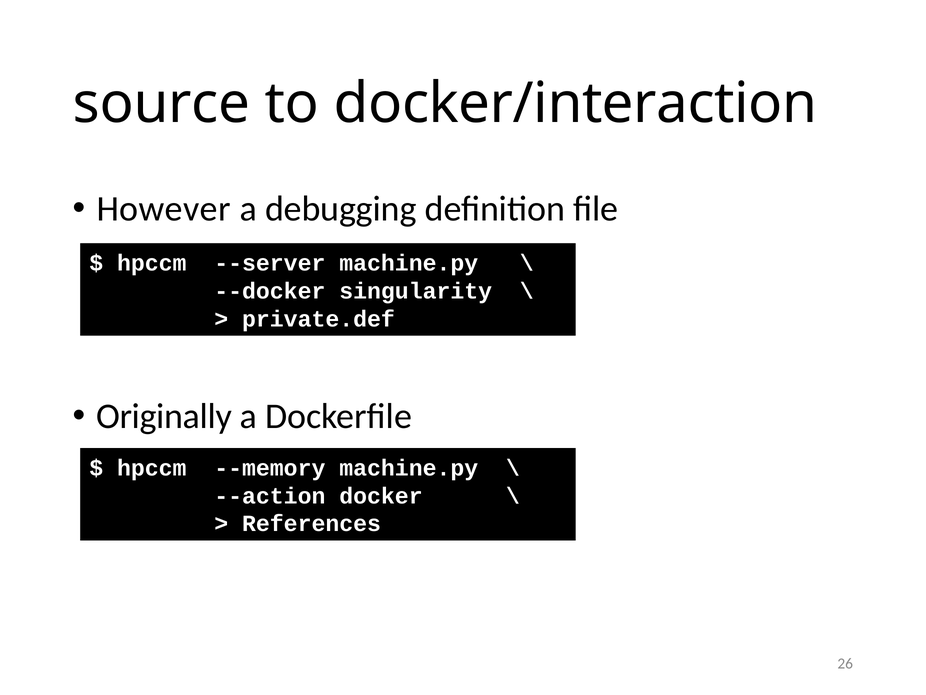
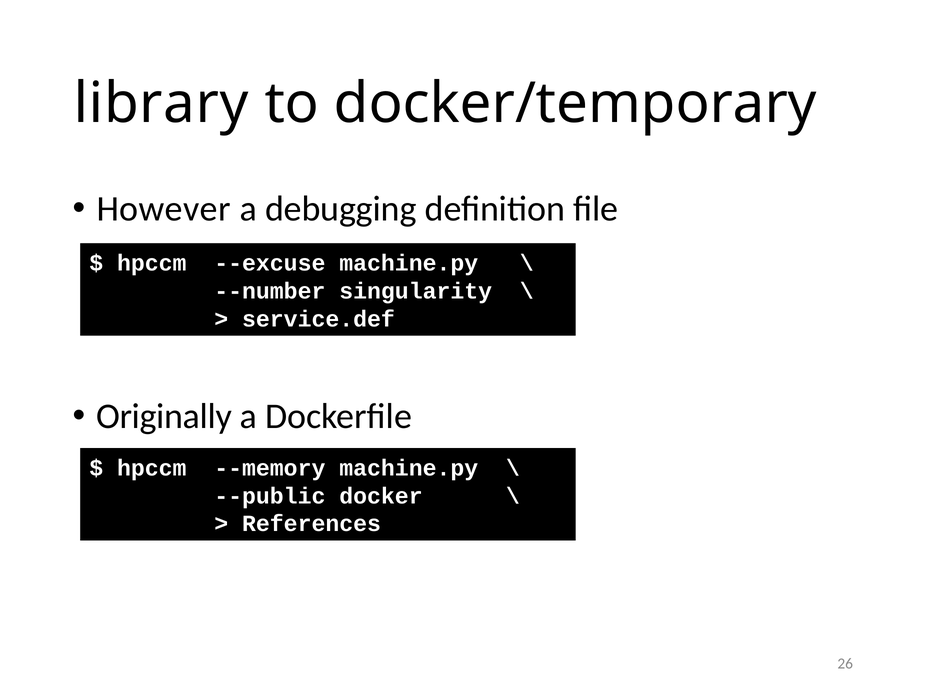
source: source -> library
docker/interaction: docker/interaction -> docker/temporary
--server: --server -> --excuse
--docker: --docker -> --number
private.def: private.def -> service.def
--action: --action -> --public
